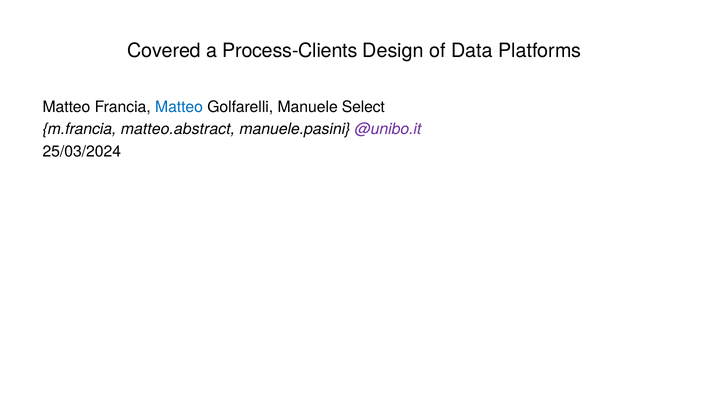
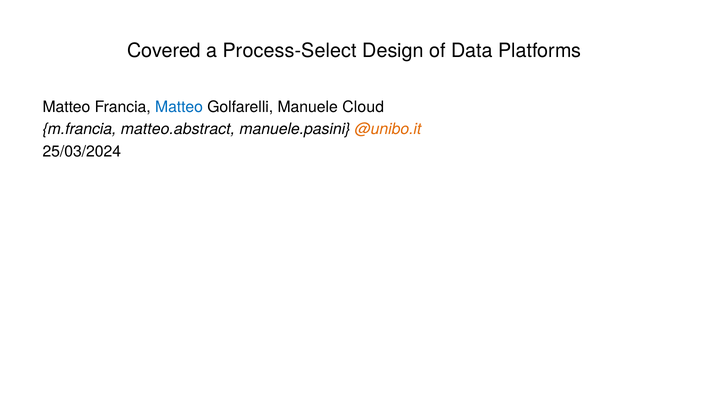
Process-Clients: Process-Clients -> Process-Select
Select: Select -> Cloud
@unibo.it colour: purple -> orange
